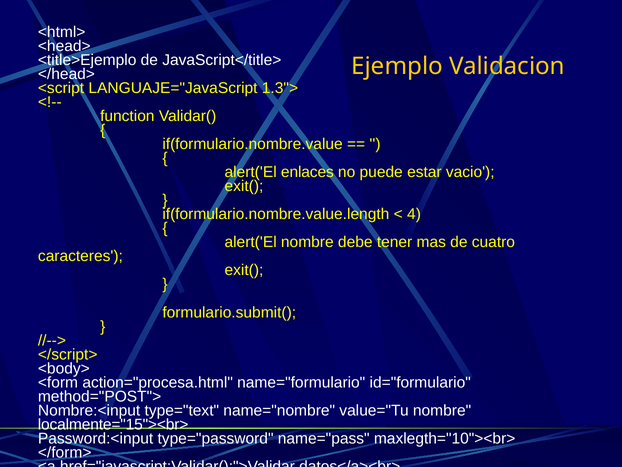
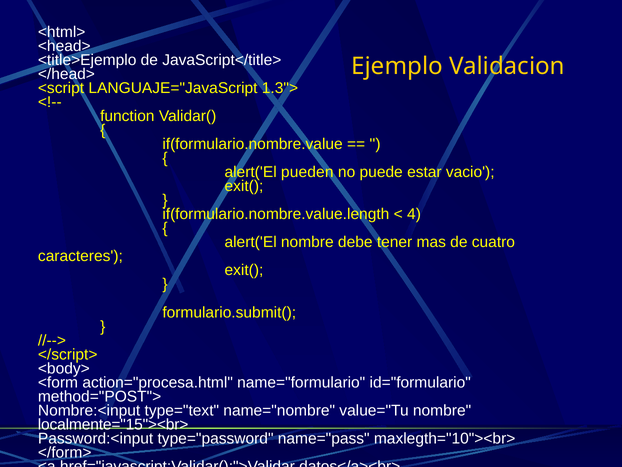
enlaces: enlaces -> pueden
